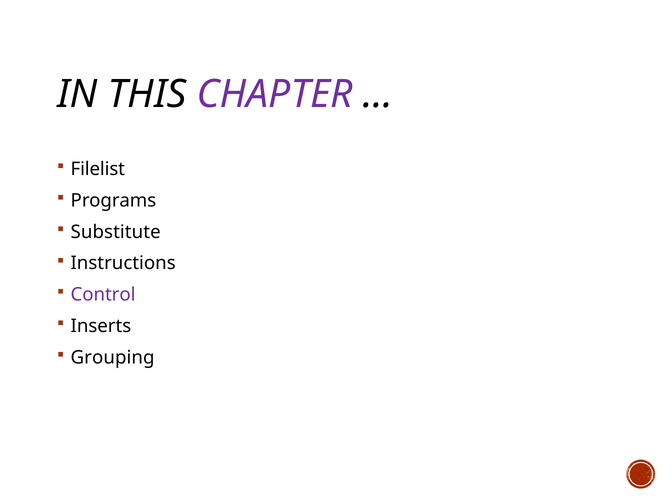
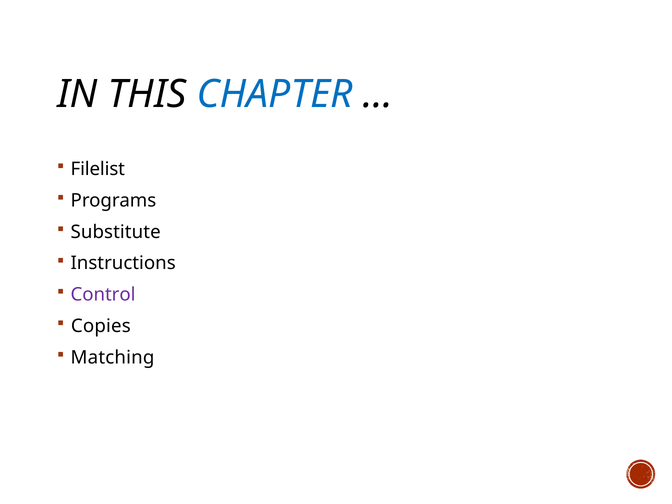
CHAPTER colour: purple -> blue
Inserts: Inserts -> Copies
Grouping: Grouping -> Matching
